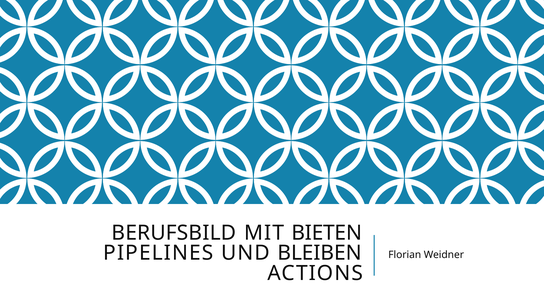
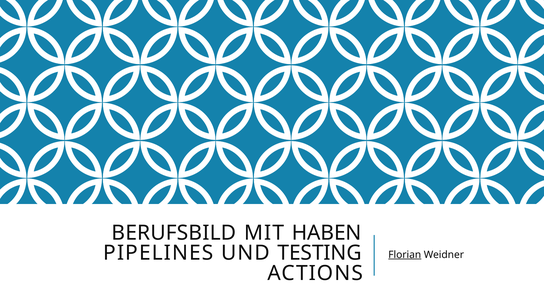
BIETEN: BIETEN -> HABEN
BLEIBEN: BLEIBEN -> TESTING
Florian underline: none -> present
